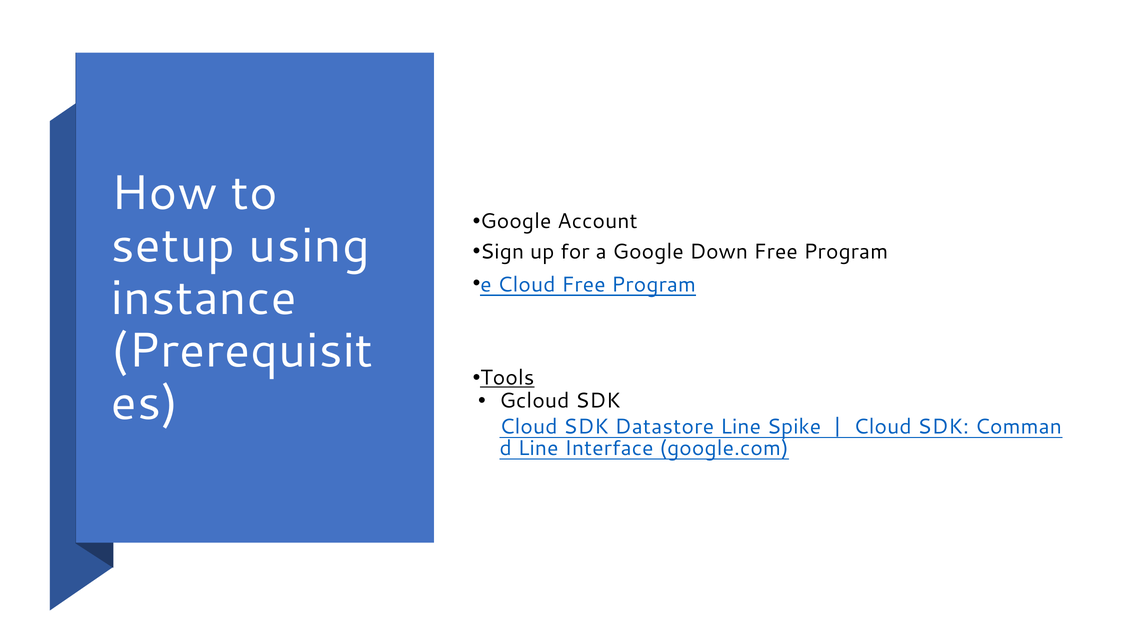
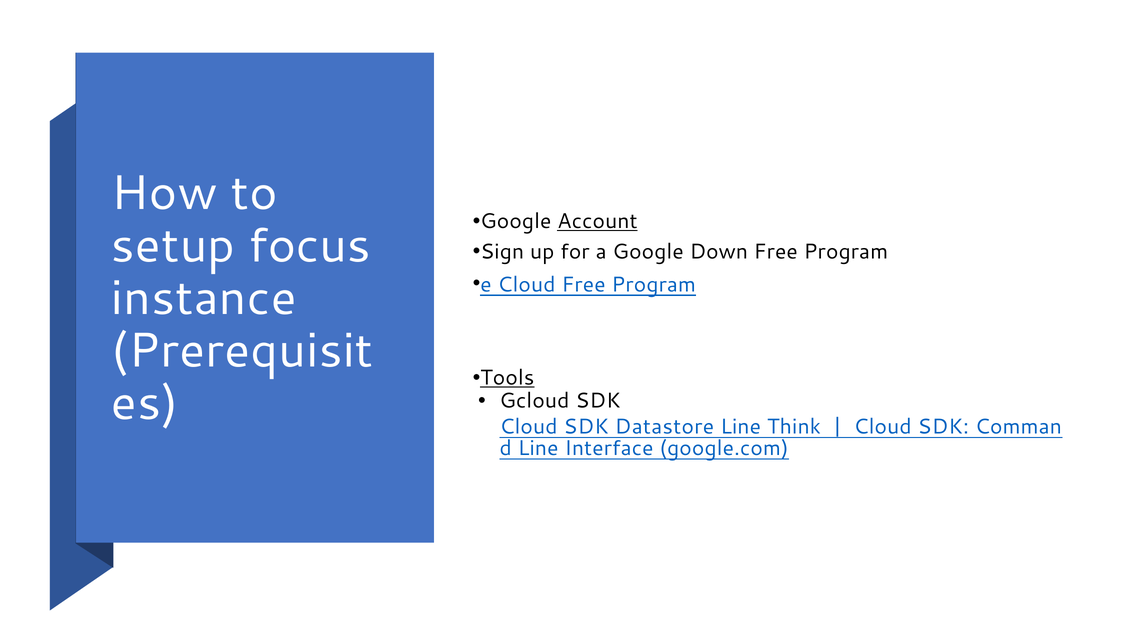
Account underline: none -> present
using: using -> focus
Spike: Spike -> Think
